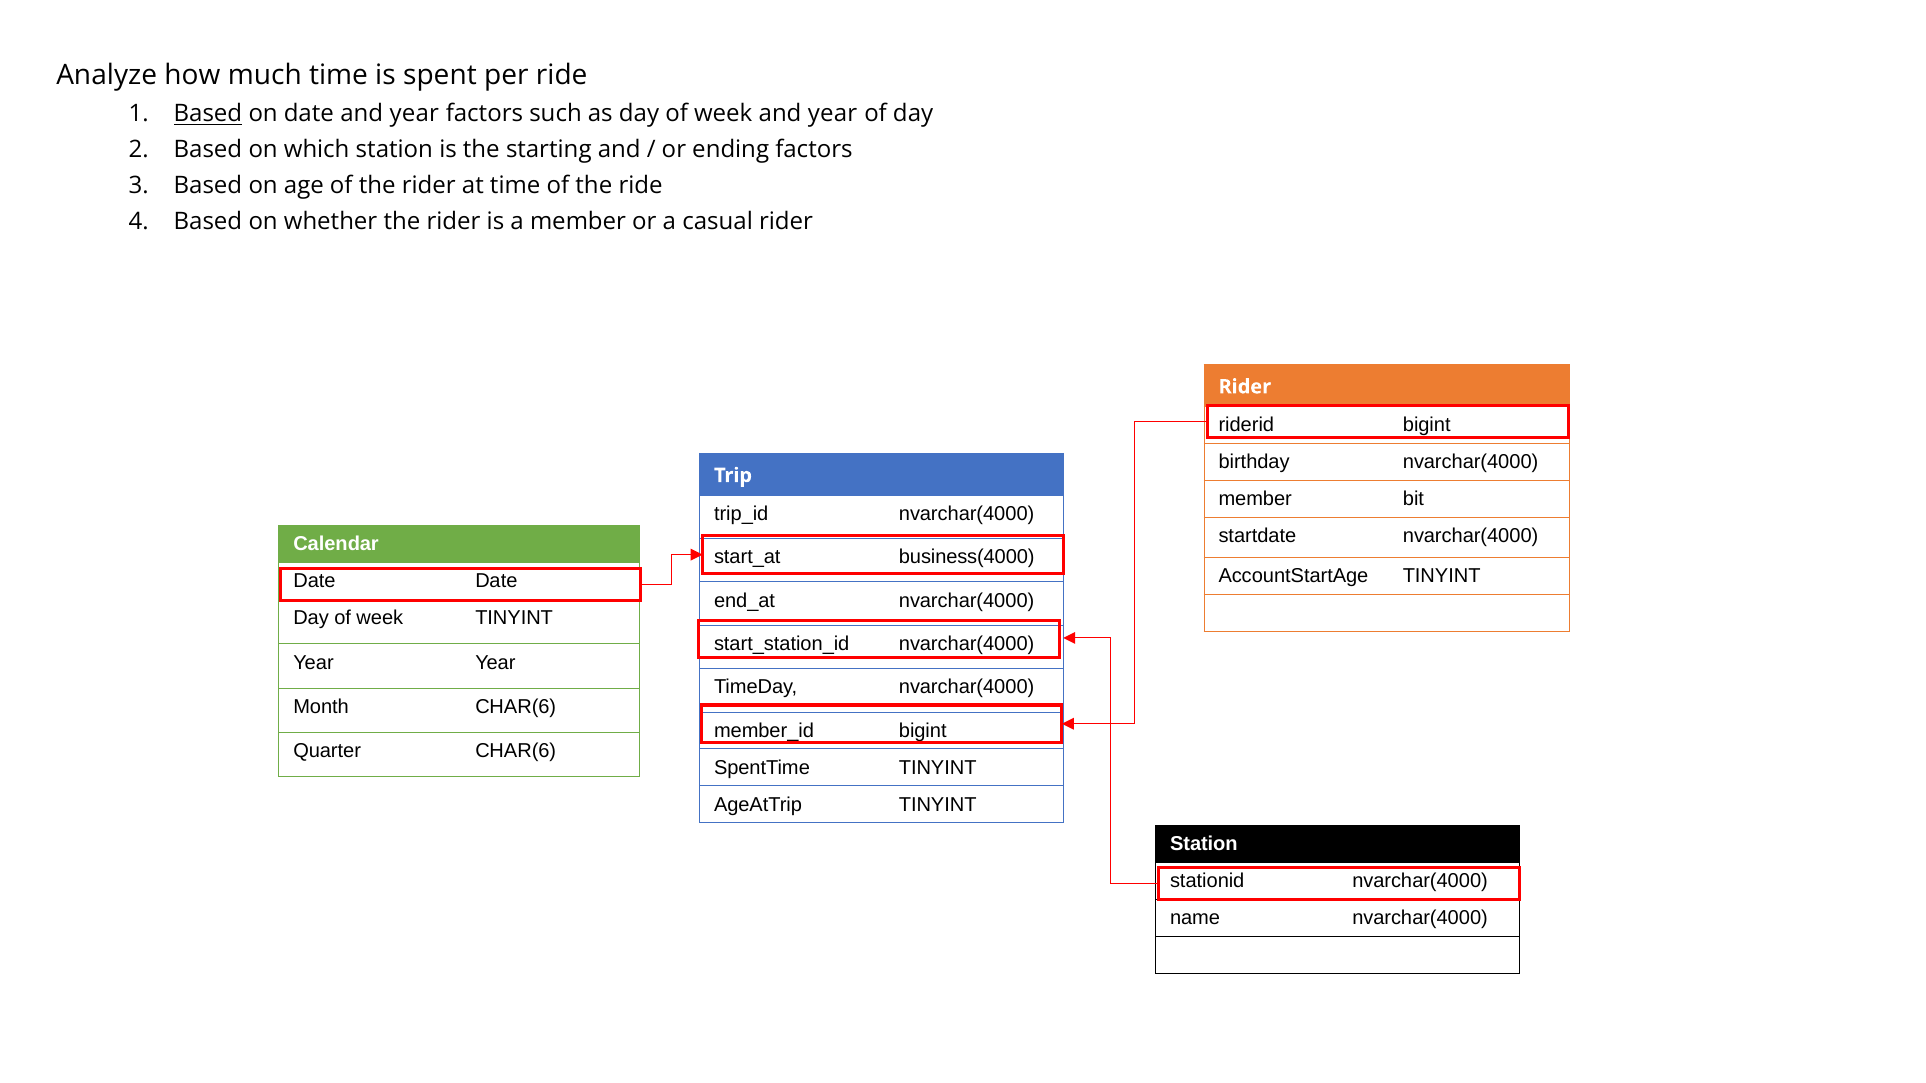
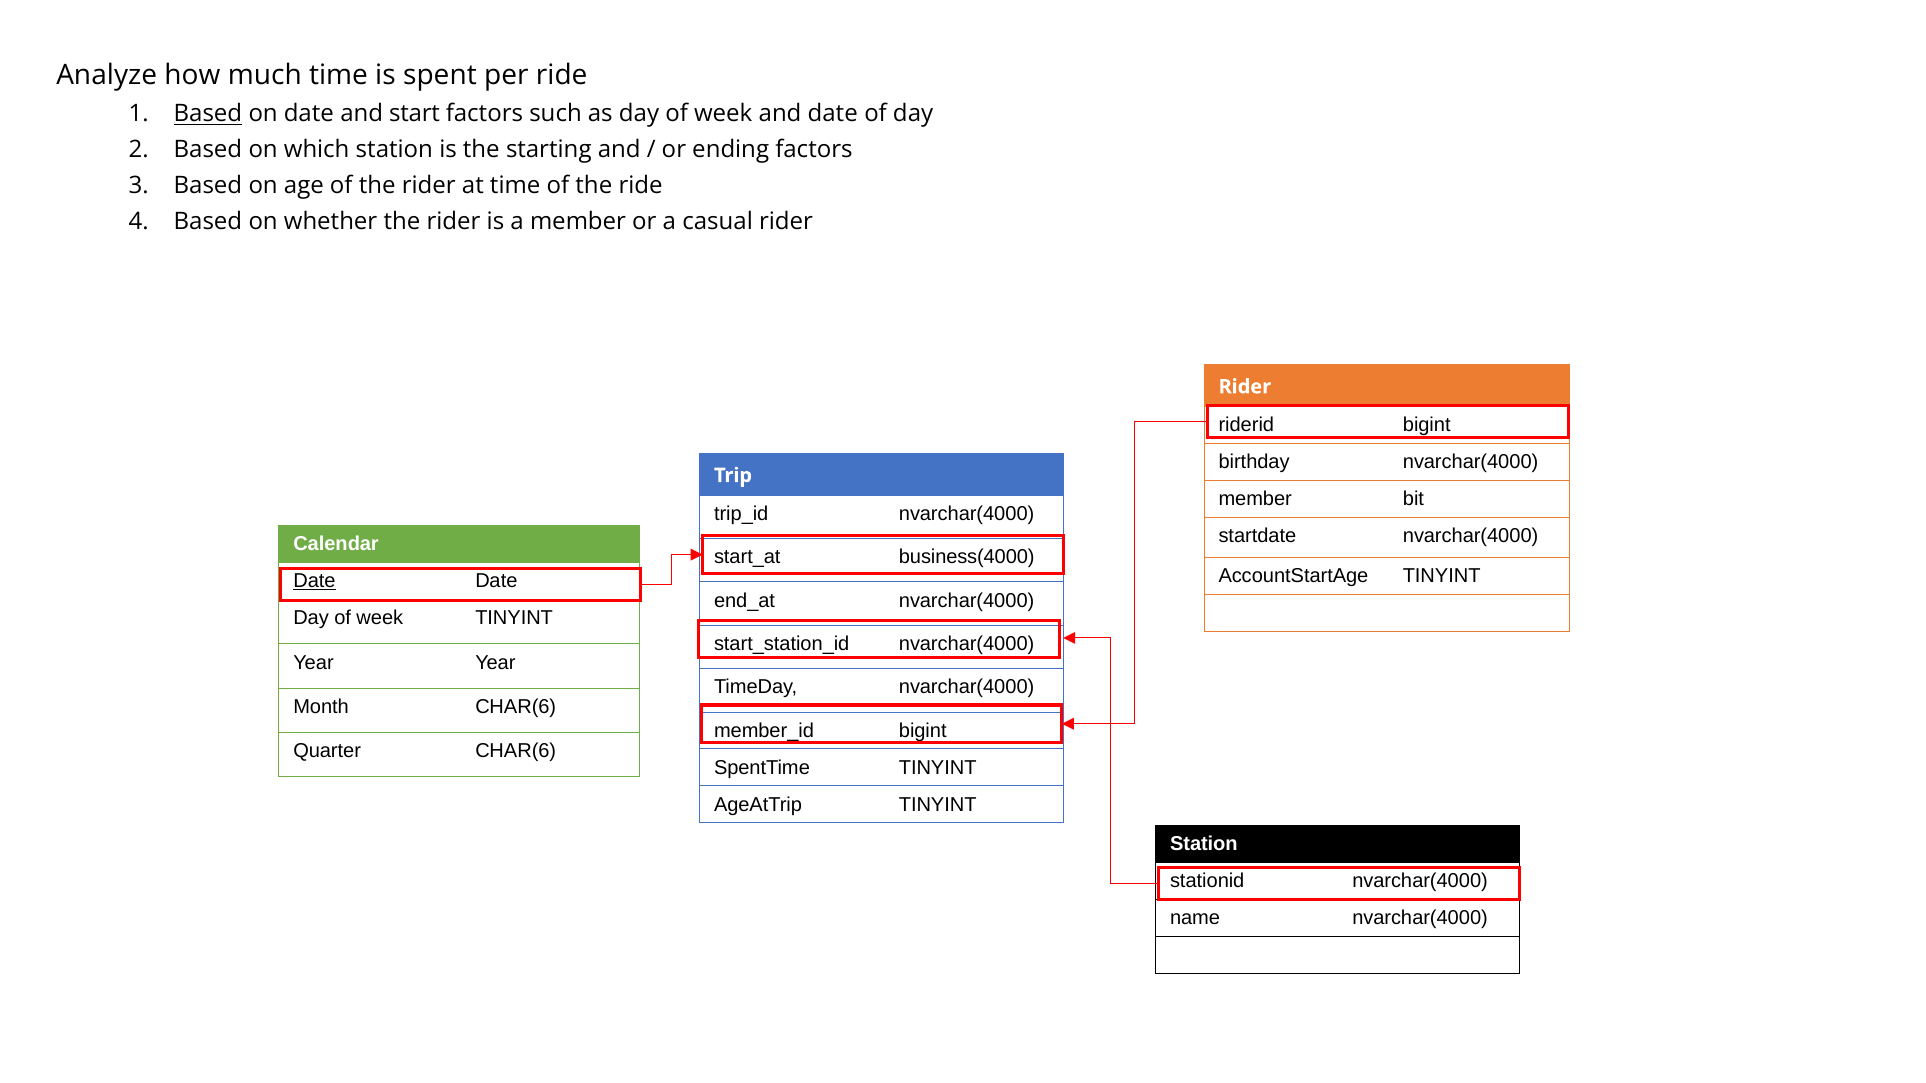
date and year: year -> start
week and year: year -> date
Date at (314, 581) underline: none -> present
